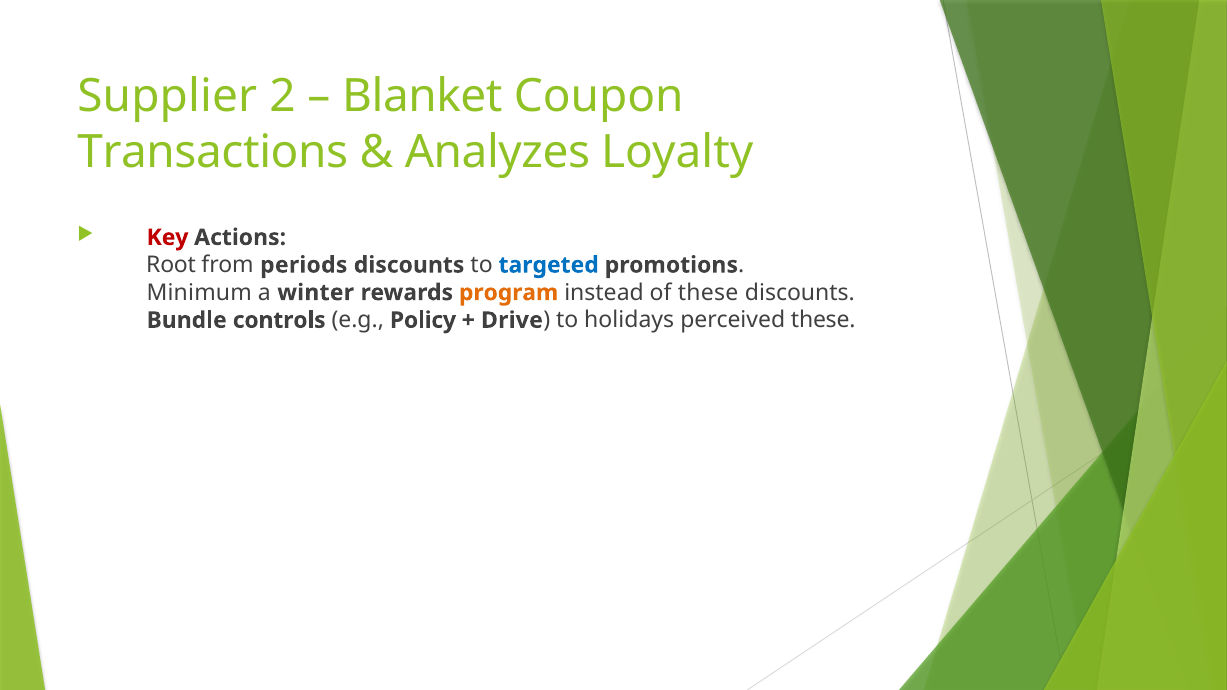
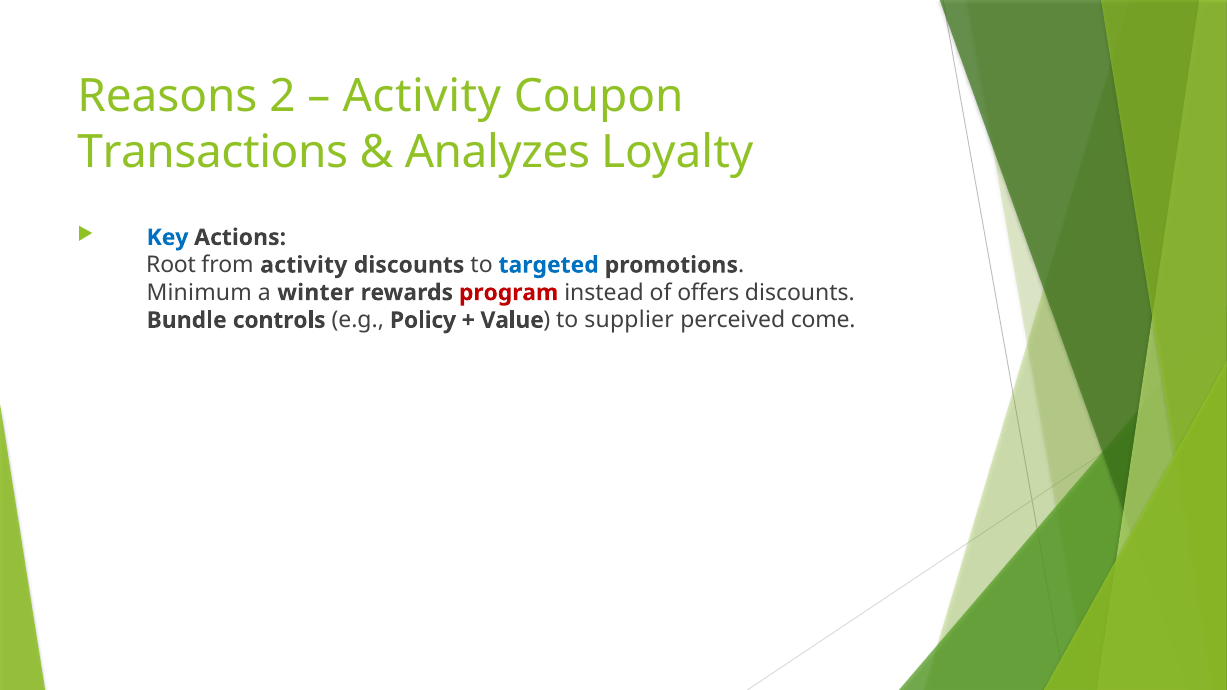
Supplier: Supplier -> Reasons
Blanket at (422, 97): Blanket -> Activity
Key colour: red -> blue
periods at (304, 265): periods -> activity
program colour: orange -> red
of these: these -> offers
Drive: Drive -> Value
holidays: holidays -> supplier
perceived these: these -> come
